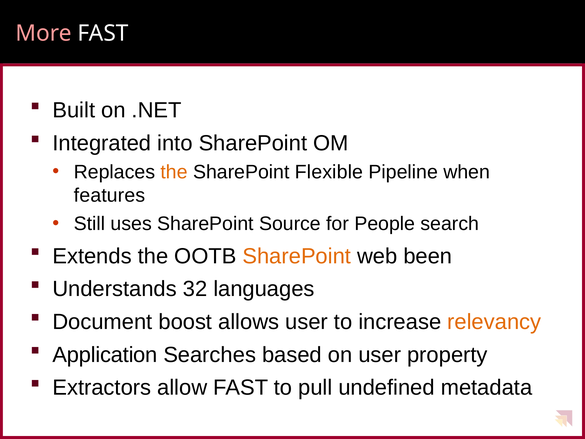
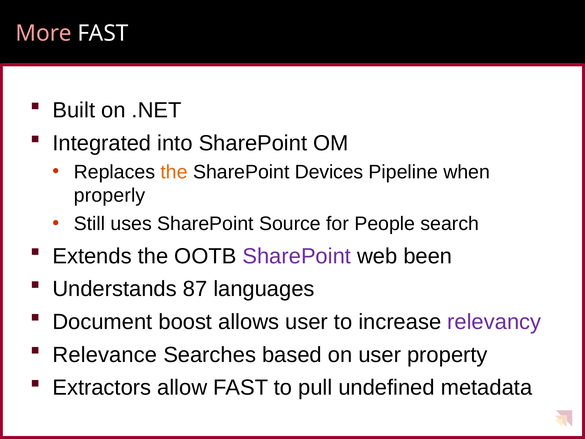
Flexible: Flexible -> Devices
features: features -> properly
SharePoint at (297, 256) colour: orange -> purple
32: 32 -> 87
relevancy colour: orange -> purple
Application: Application -> Relevance
